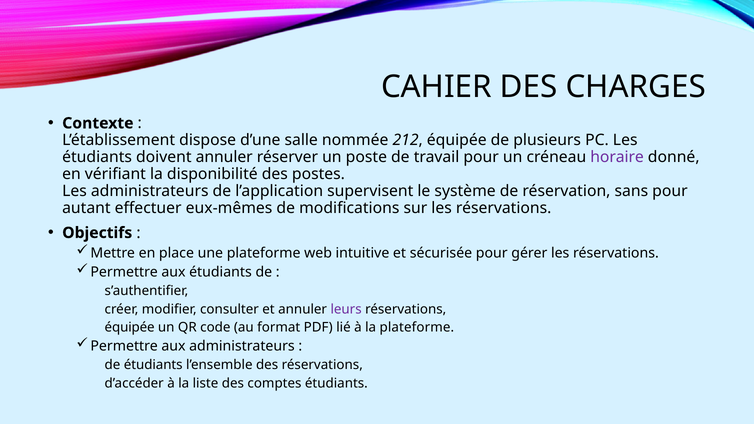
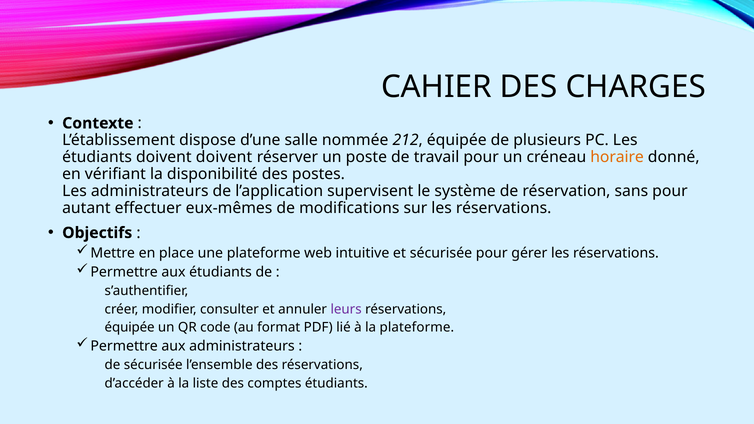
doivent annuler: annuler -> doivent
horaire colour: purple -> orange
de étudiants: étudiants -> sécurisée
